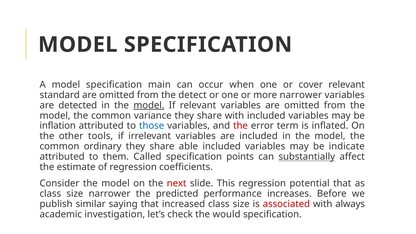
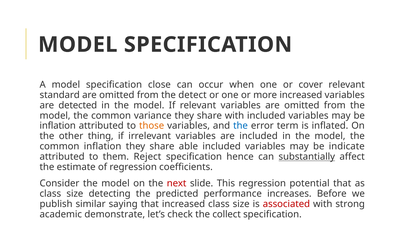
main: main -> close
more narrower: narrower -> increased
model at (149, 105) underline: present -> none
those colour: blue -> orange
the at (241, 126) colour: red -> blue
tools: tools -> thing
common ordinary: ordinary -> inflation
Called: Called -> Reject
points: points -> hence
size narrower: narrower -> detecting
always: always -> strong
investigation: investigation -> demonstrate
would: would -> collect
